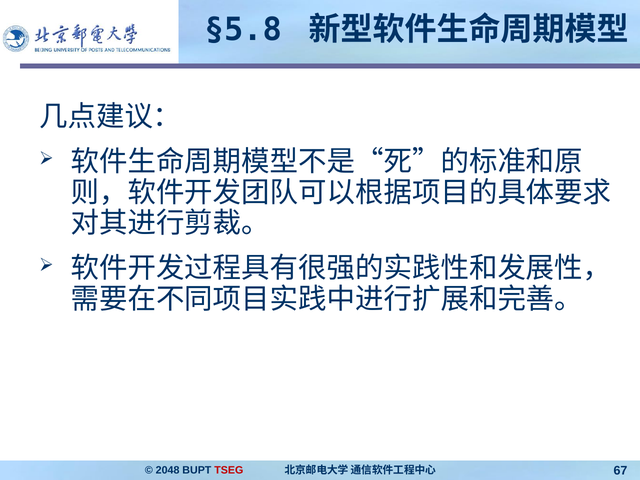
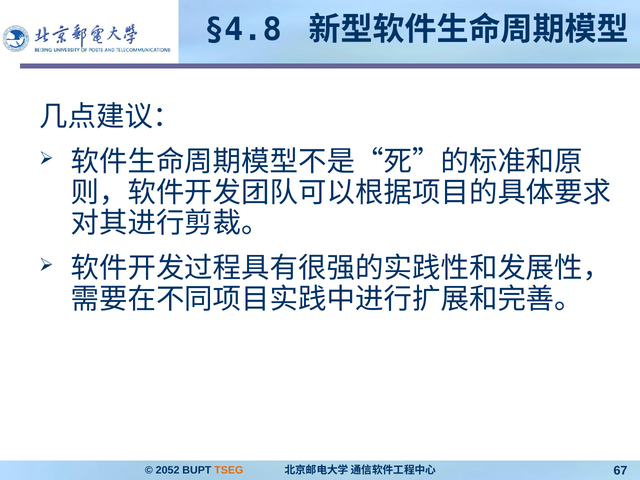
§5.8: §5.8 -> §4.8
2048: 2048 -> 2052
TSEG colour: red -> orange
